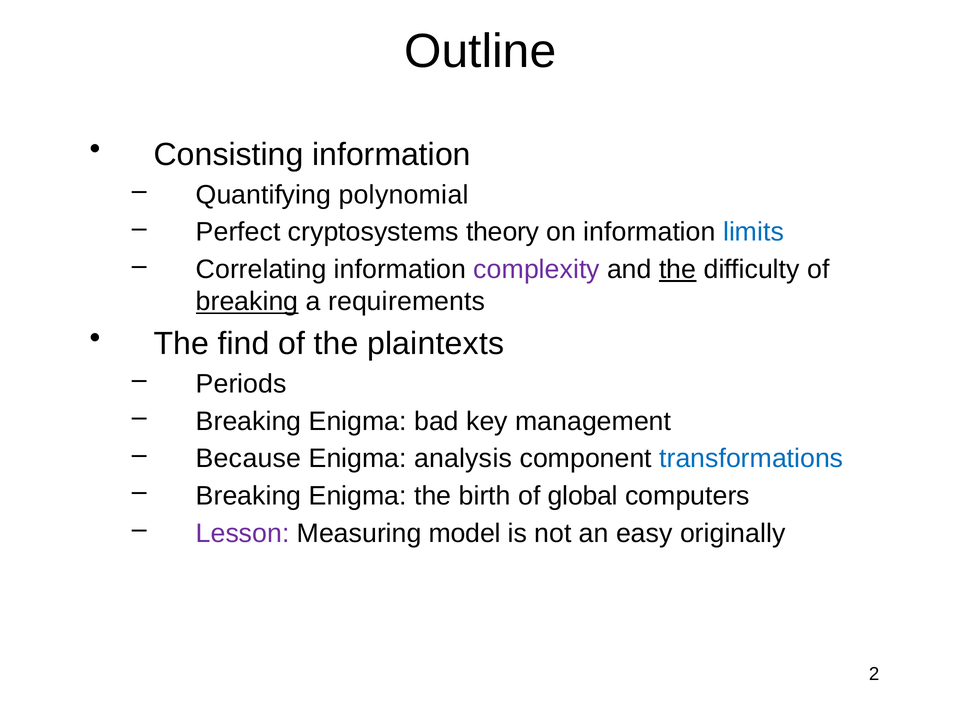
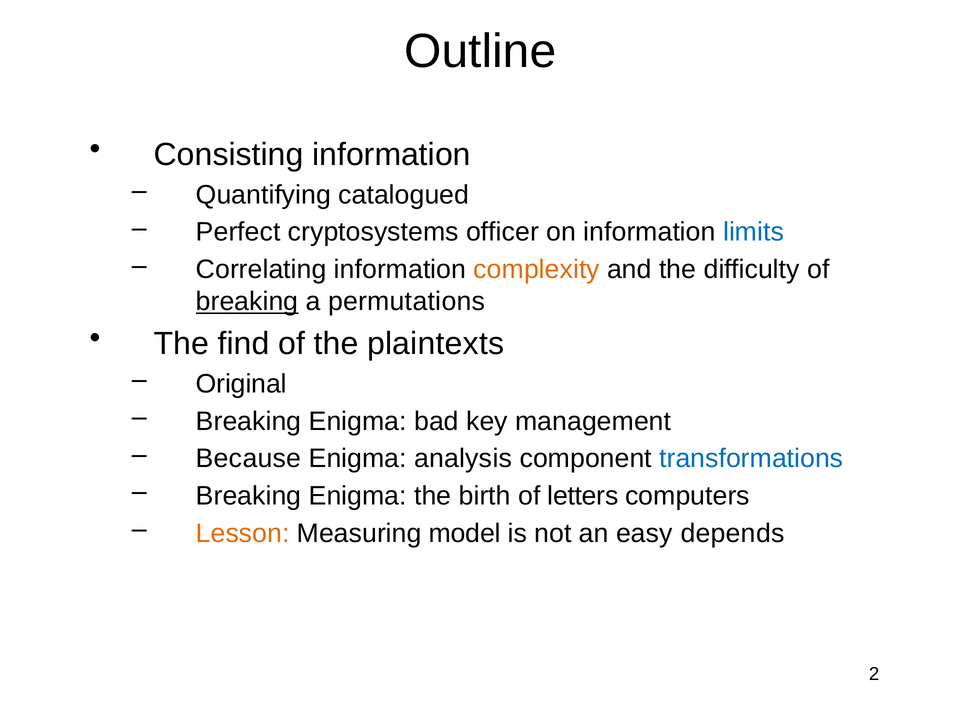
polynomial: polynomial -> catalogued
theory: theory -> officer
complexity colour: purple -> orange
the at (678, 269) underline: present -> none
requirements: requirements -> permutations
Periods: Periods -> Original
global: global -> letters
Lesson colour: purple -> orange
originally: originally -> depends
